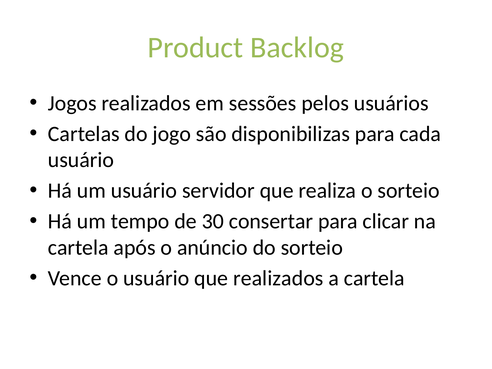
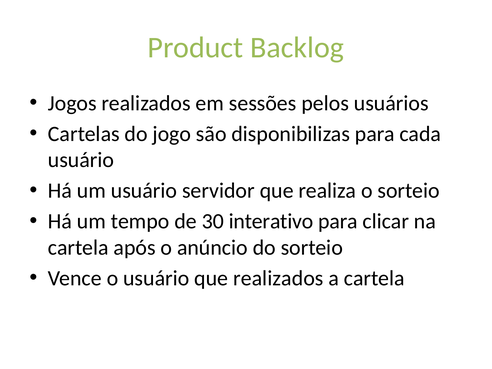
consertar: consertar -> interativo
